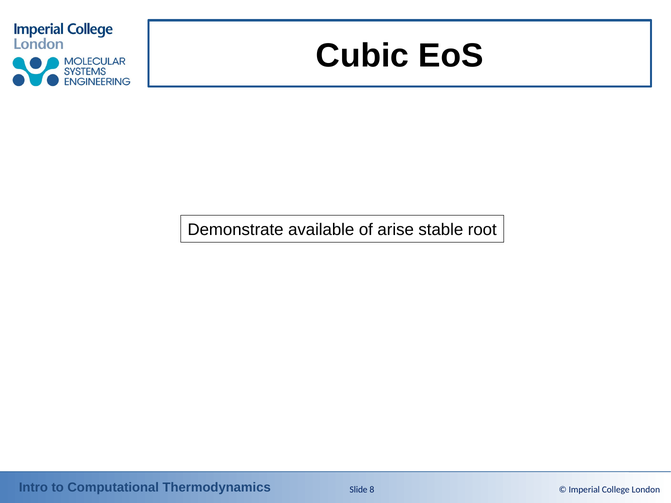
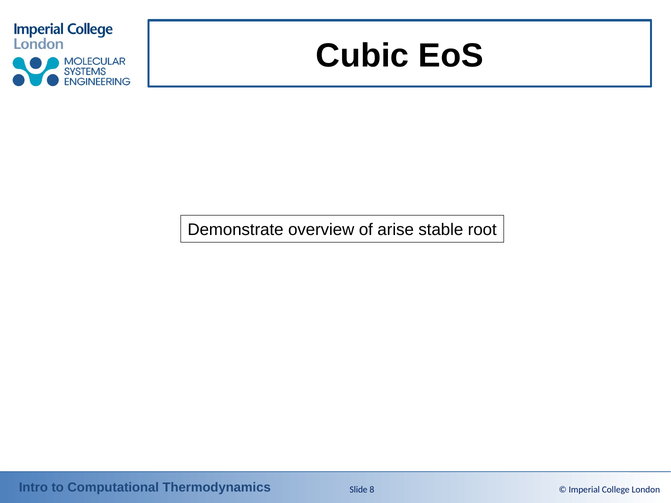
available: available -> overview
